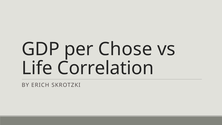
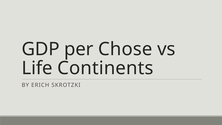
Correlation: Correlation -> Continents
